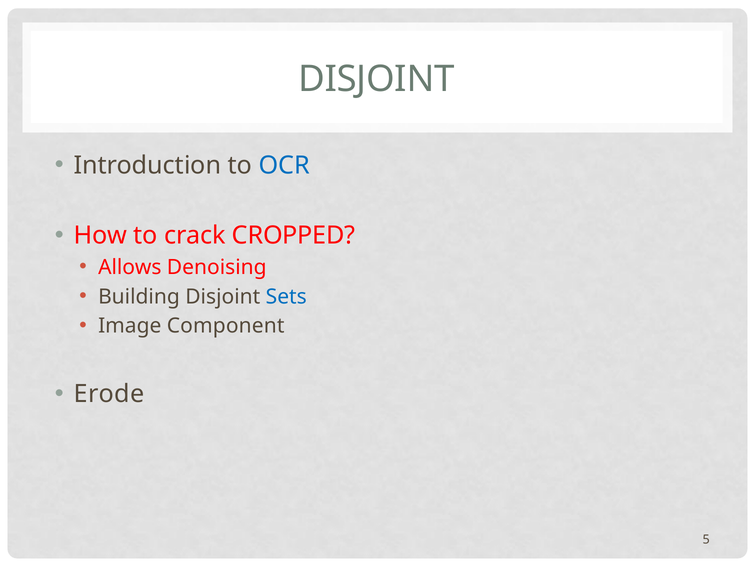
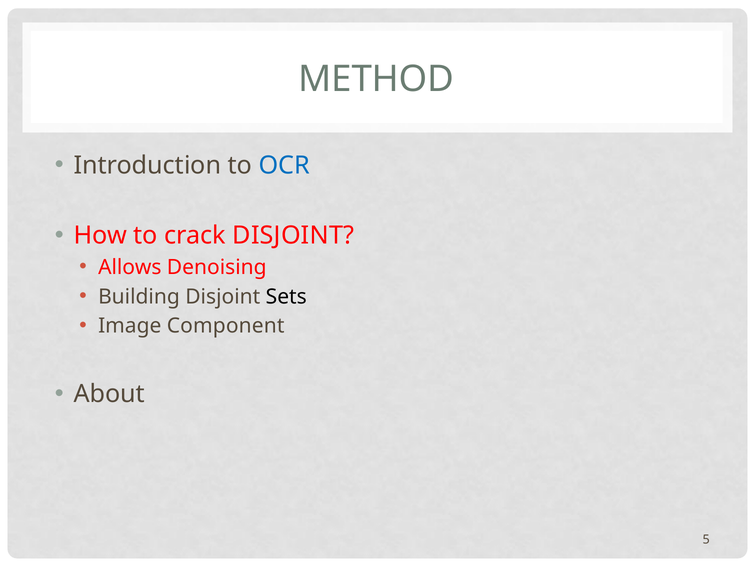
DISJOINT at (376, 79): DISJOINT -> METHOD
crack CROPPED: CROPPED -> DISJOINT
Sets colour: blue -> black
Erode: Erode -> About
